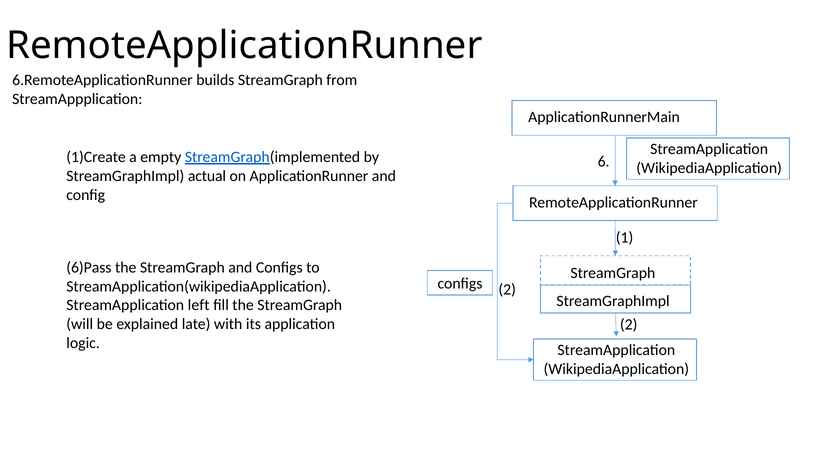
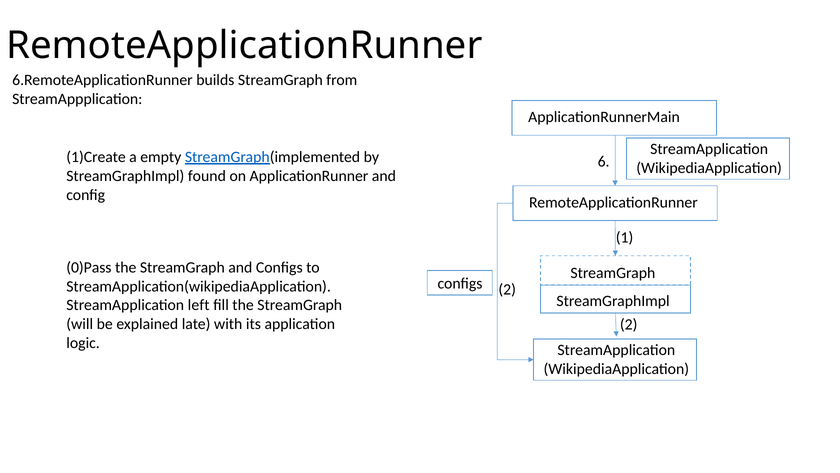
actual: actual -> found
6)Pass: 6)Pass -> 0)Pass
